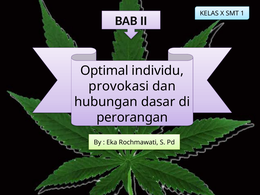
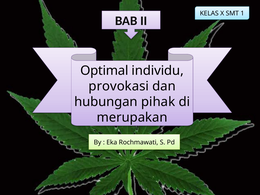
dasar: dasar -> pihak
perorangan: perorangan -> merupakan
